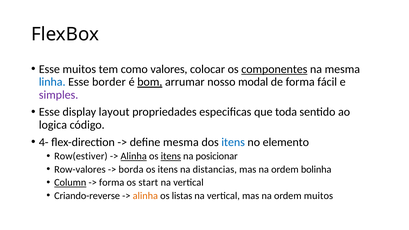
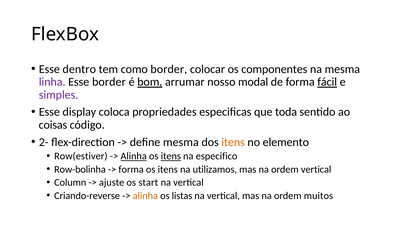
Esse muitos: muitos -> dentro
como valores: valores -> border
componentes underline: present -> none
linha colour: blue -> purple
fácil underline: none -> present
layout: layout -> coloca
logica: logica -> coisas
4-: 4- -> 2-
itens at (233, 142) colour: blue -> orange
posicionar: posicionar -> especifico
Row-valores: Row-valores -> Row-bolinha
borda at (131, 169): borda -> forma
distancias: distancias -> utilizamos
ordem bolinha: bolinha -> vertical
Column underline: present -> none
forma at (112, 183): forma -> ajuste
